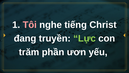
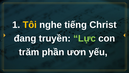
Tôi colour: pink -> yellow
